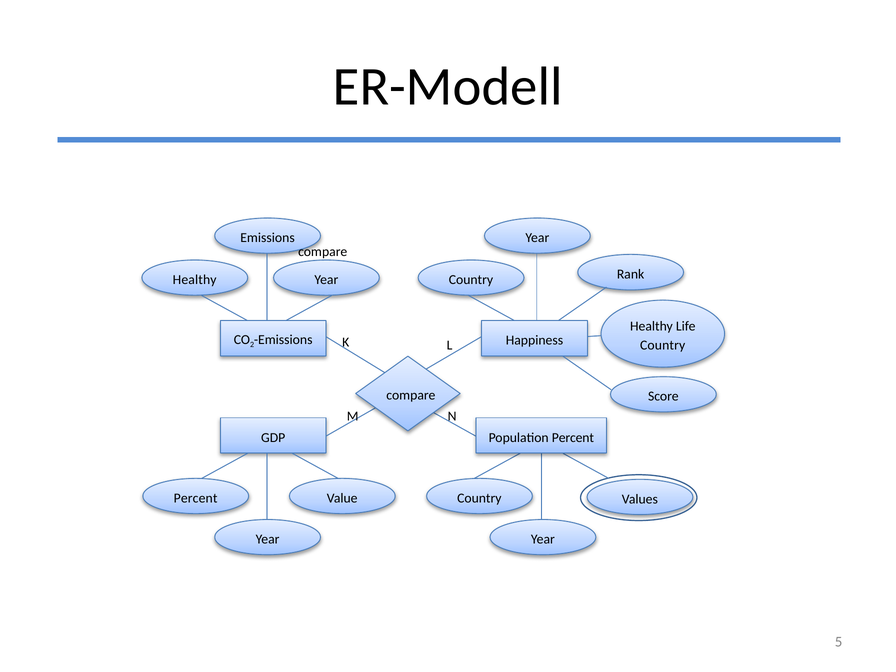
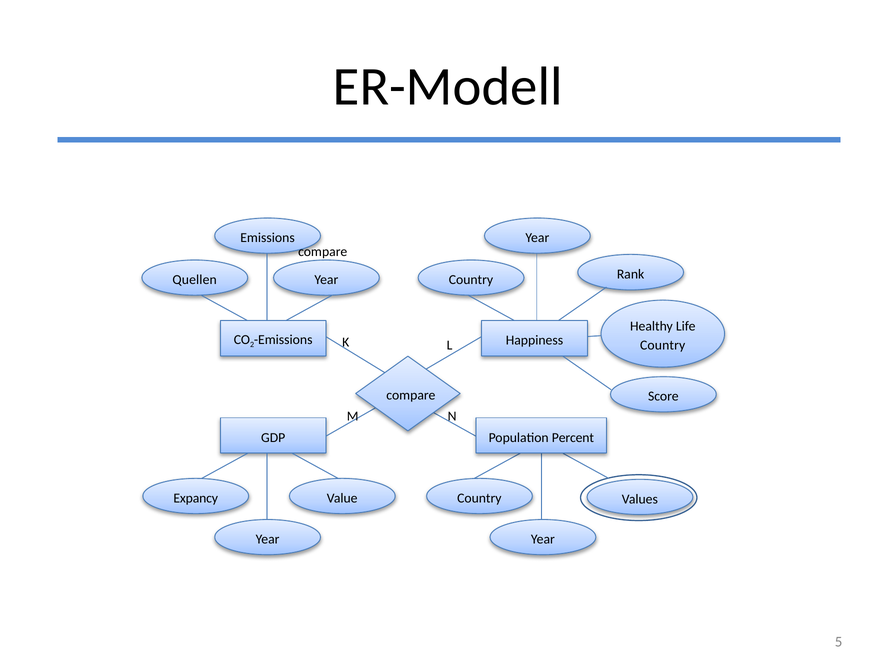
Healthy at (195, 280): Healthy -> Quellen
Percent at (196, 498): Percent -> Expancy
